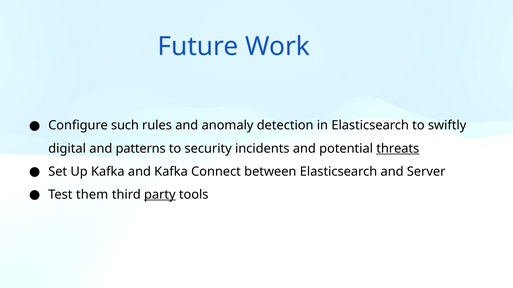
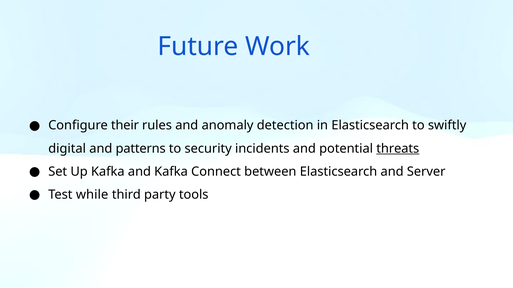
such: such -> their
them: them -> while
party underline: present -> none
